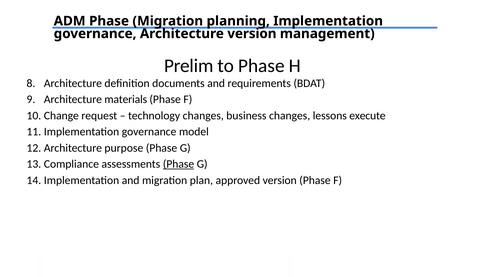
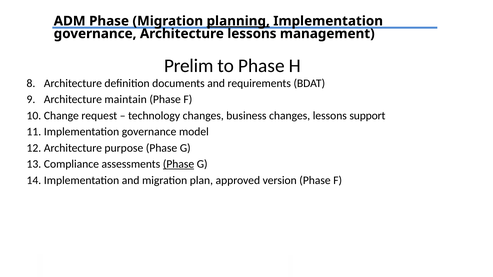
planning underline: none -> present
Architecture version: version -> lessons
materials: materials -> maintain
execute: execute -> support
